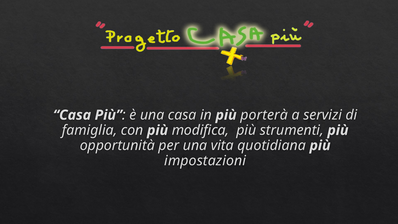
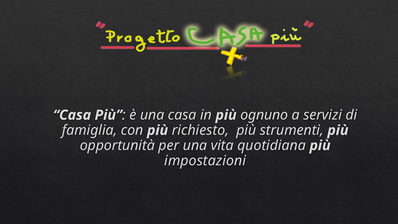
porterà: porterà -> ognuno
modifica: modifica -> richiesto
